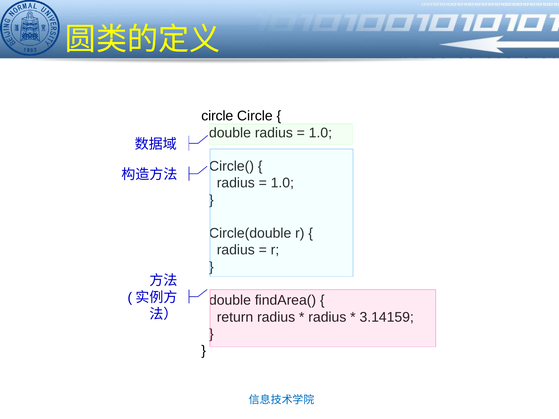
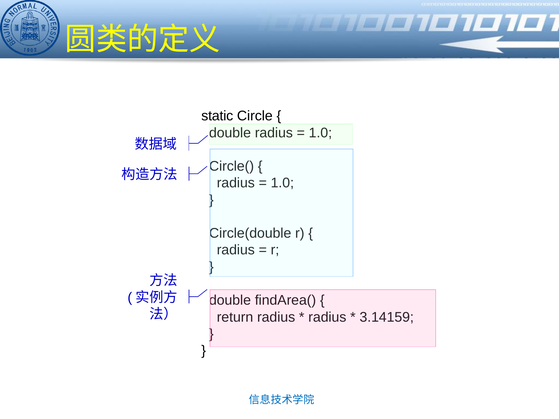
circle at (217, 116): circle -> static
